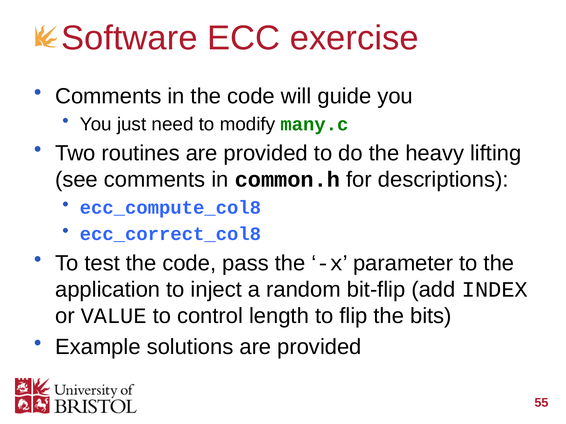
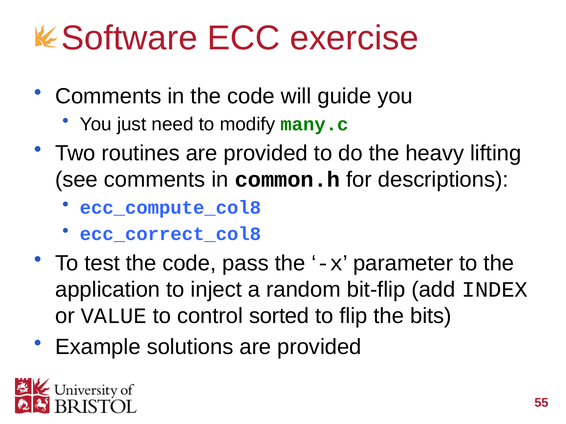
length: length -> sorted
